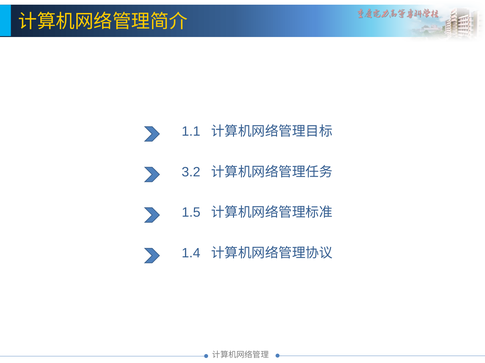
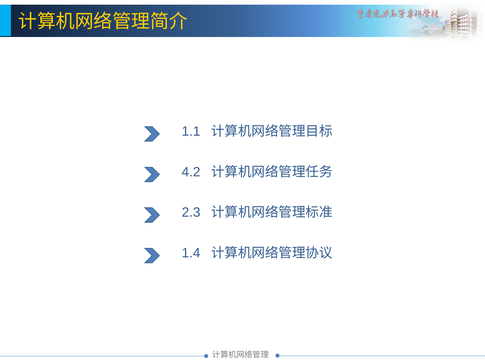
3.2: 3.2 -> 4.2
1.5: 1.5 -> 2.3
